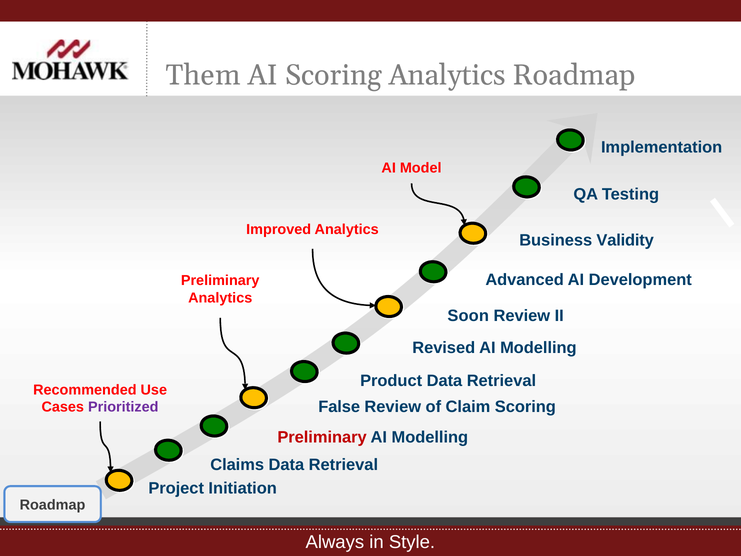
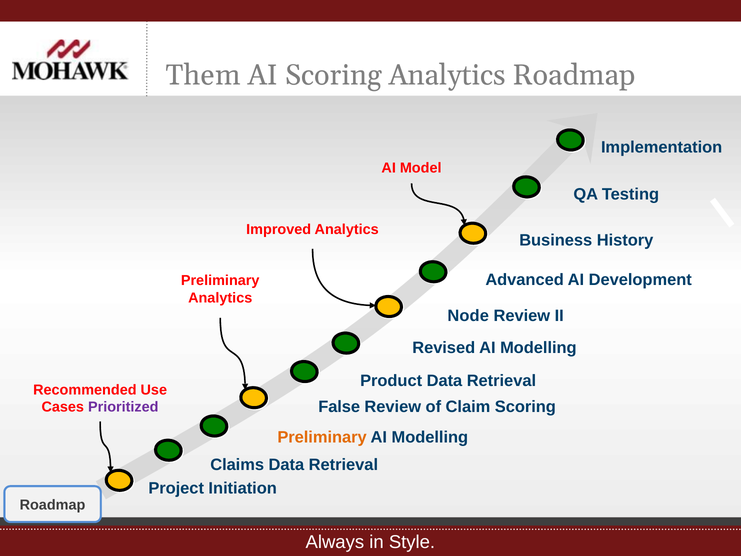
Validity: Validity -> History
Soon: Soon -> Node
Preliminary at (322, 437) colour: red -> orange
